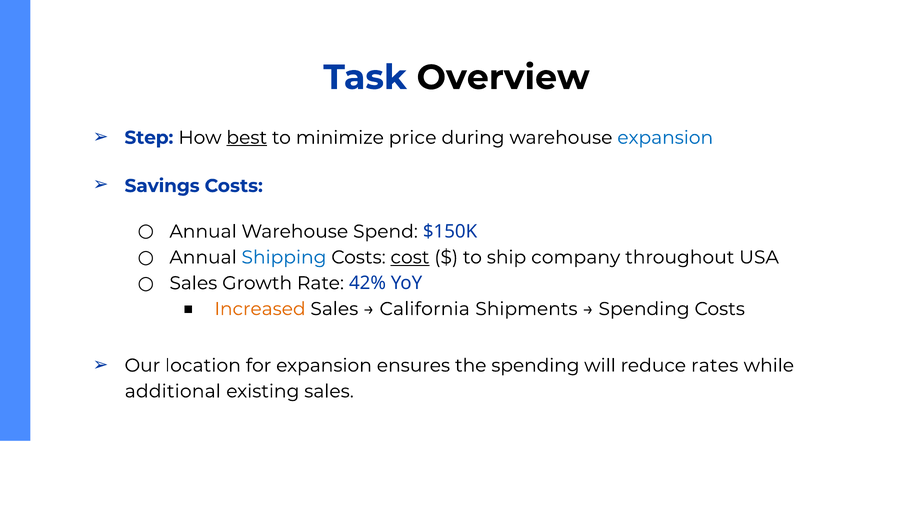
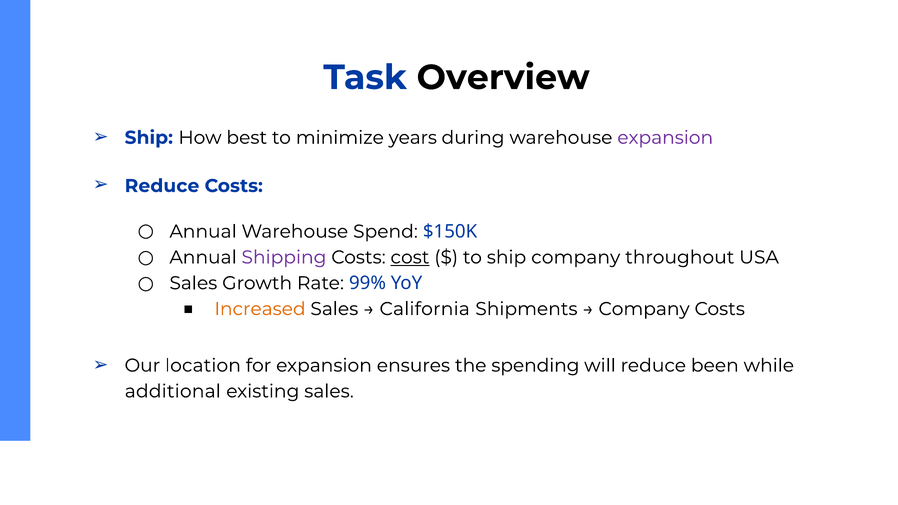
Step at (149, 138): Step -> Ship
best underline: present -> none
price: price -> years
expansion at (665, 138) colour: blue -> purple
Savings at (162, 186): Savings -> Reduce
Shipping colour: blue -> purple
42%: 42% -> 99%
Spending at (644, 309): Spending -> Company
rates: rates -> been
